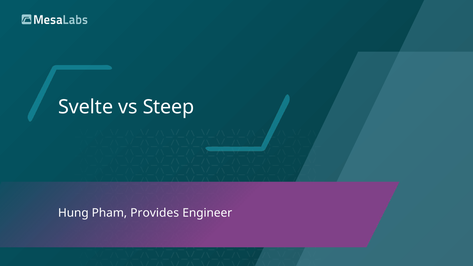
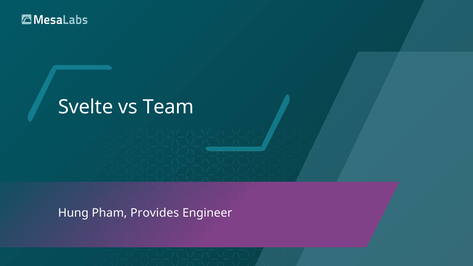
Steep: Steep -> Team
